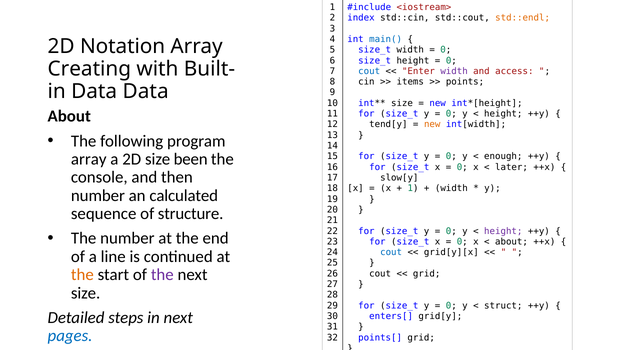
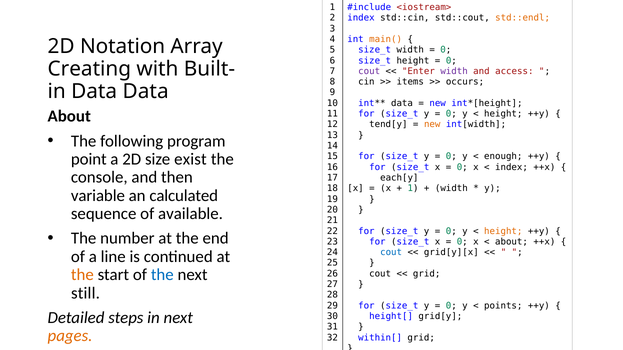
main( colour: blue -> orange
cout at (369, 71) colour: blue -> purple
points: points -> occurs
size at (402, 103): size -> data
array at (89, 159): array -> point
been: been -> exist
later at (511, 167): later -> index
slow[y: slow[y -> each[y
number at (98, 196): number -> variable
structure: structure -> available
height at (503, 231) colour: purple -> orange
the at (162, 275) colour: purple -> blue
size at (86, 293): size -> still
struct: struct -> points
enters[: enters[ -> height[
pages colour: blue -> orange
points[: points[ -> within[
